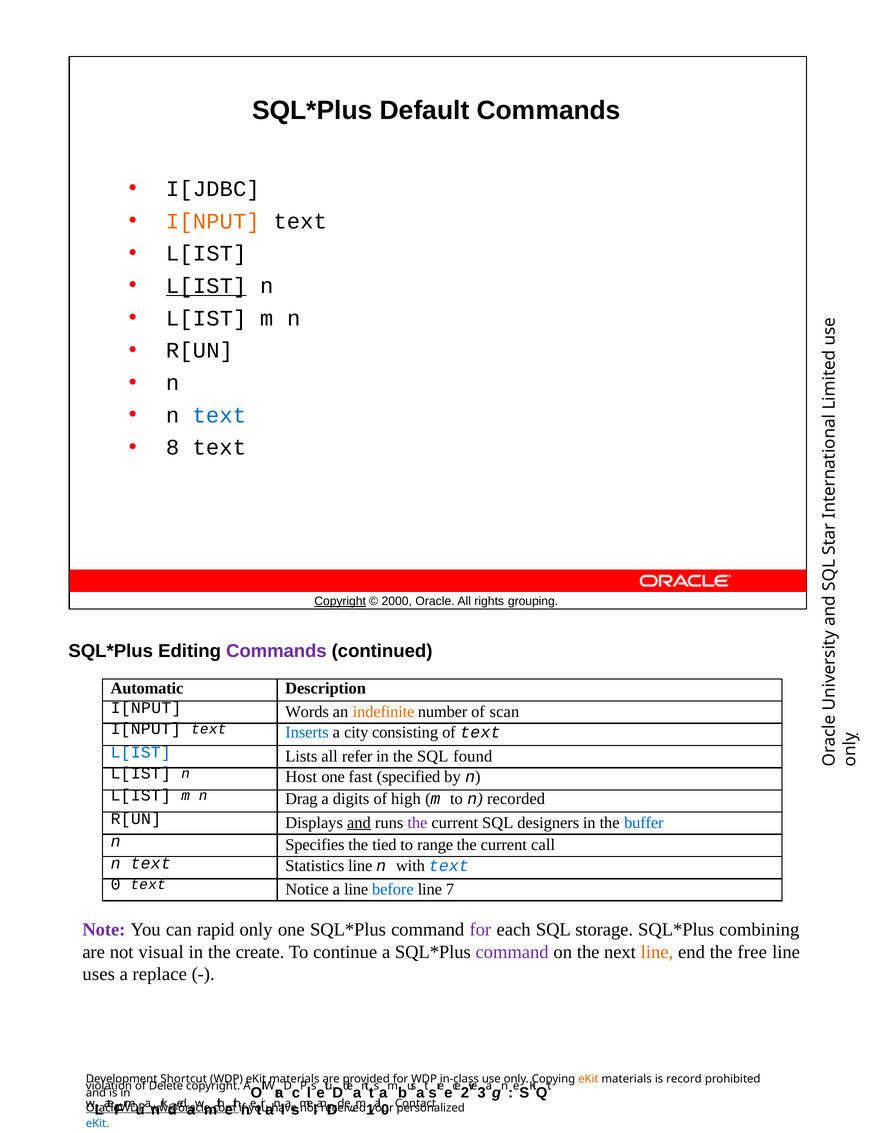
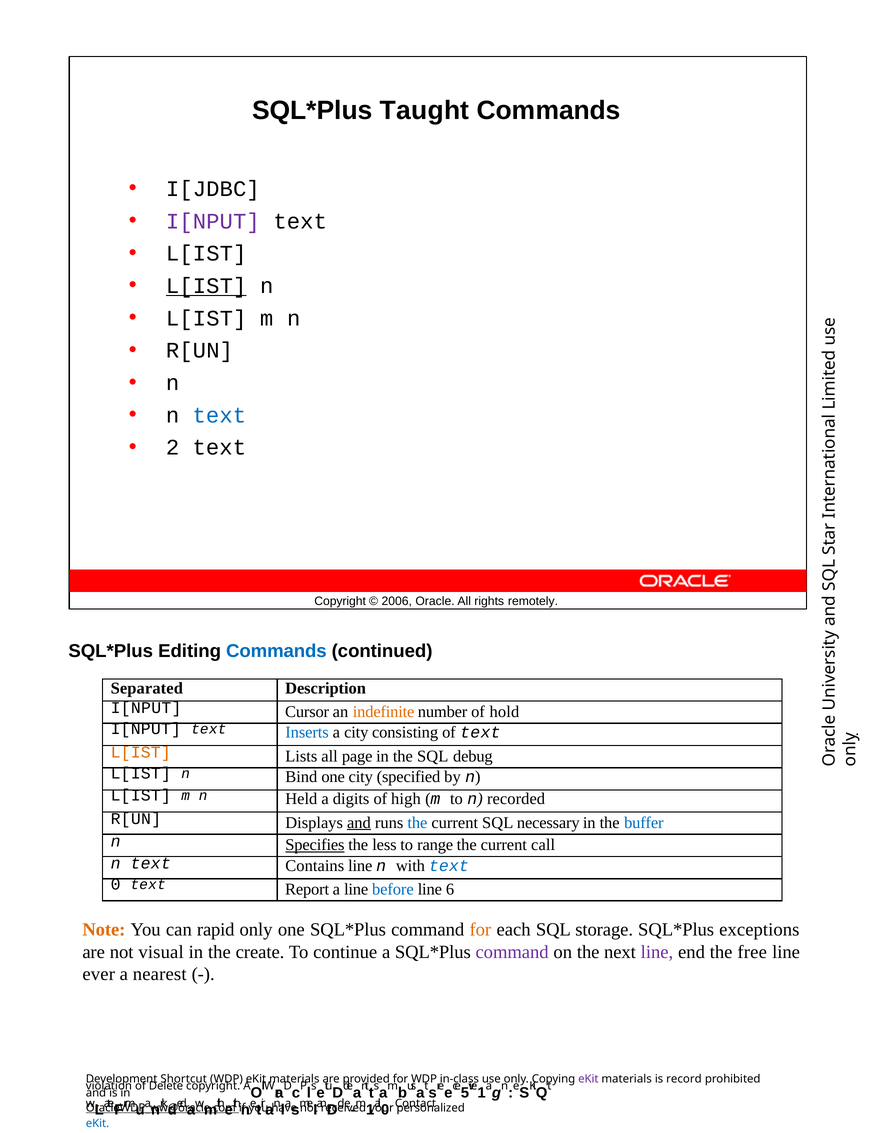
Default: Default -> Taught
I[NPUT at (213, 221) colour: orange -> purple
8: 8 -> 2
Copyright at (340, 602) underline: present -> none
2000: 2000 -> 2006
grouping: grouping -> remotely
Commands at (276, 651) colour: purple -> blue
Automatic: Automatic -> Separated
Words: Words -> Cursor
scan: scan -> hold
L[IST at (141, 753) colour: blue -> orange
refer: refer -> page
found: found -> debug
Host: Host -> Bind
one fast: fast -> city
Drag: Drag -> Held
the at (417, 823) colour: purple -> blue
designers: designers -> necessary
Specifies underline: none -> present
tied: tied -> less
Statistics: Statistics -> Contains
Notice: Notice -> Report
7: 7 -> 6
Note colour: purple -> orange
for at (480, 930) colour: purple -> orange
combining: combining -> exceptions
line at (657, 953) colour: orange -> purple
uses: uses -> ever
replace: replace -> nearest
eKit at (588, 1080) colour: orange -> purple
2: 2 -> 5
3 at (482, 1093): 3 -> 1
